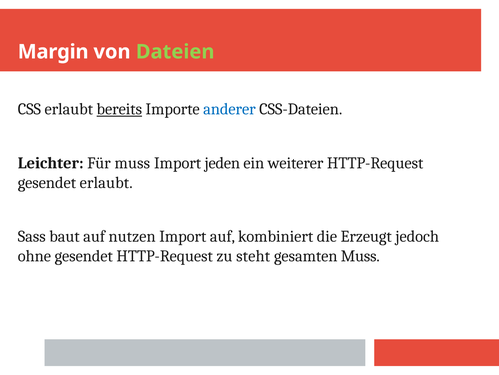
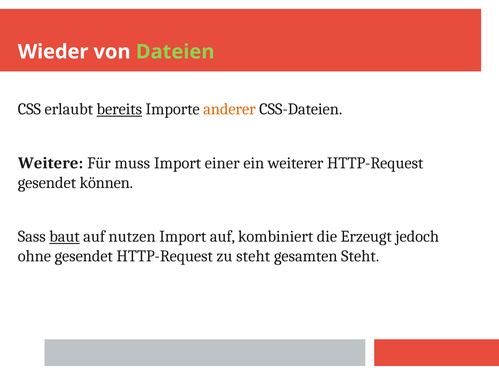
Margin: Margin -> Wieder
anderer colour: blue -> orange
Leichter: Leichter -> Weitere
jeden: jeden -> einer
gesendet erlaubt: erlaubt -> können
baut underline: none -> present
gesamten Muss: Muss -> Steht
